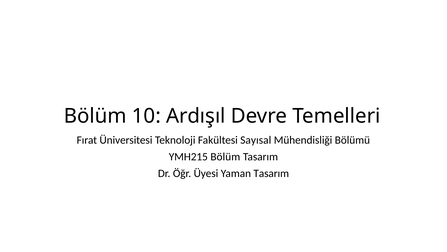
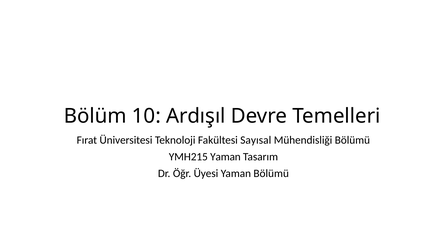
YMH215 Bölüm: Bölüm -> Yaman
Yaman Tasarım: Tasarım -> Bölümü
